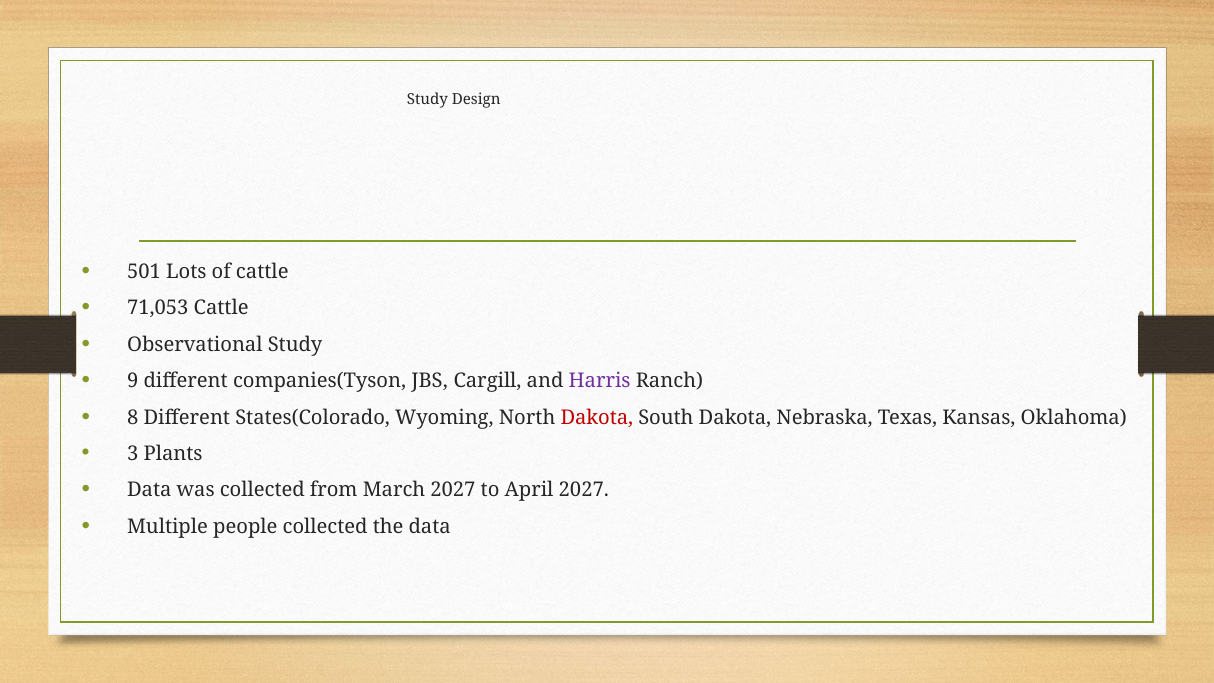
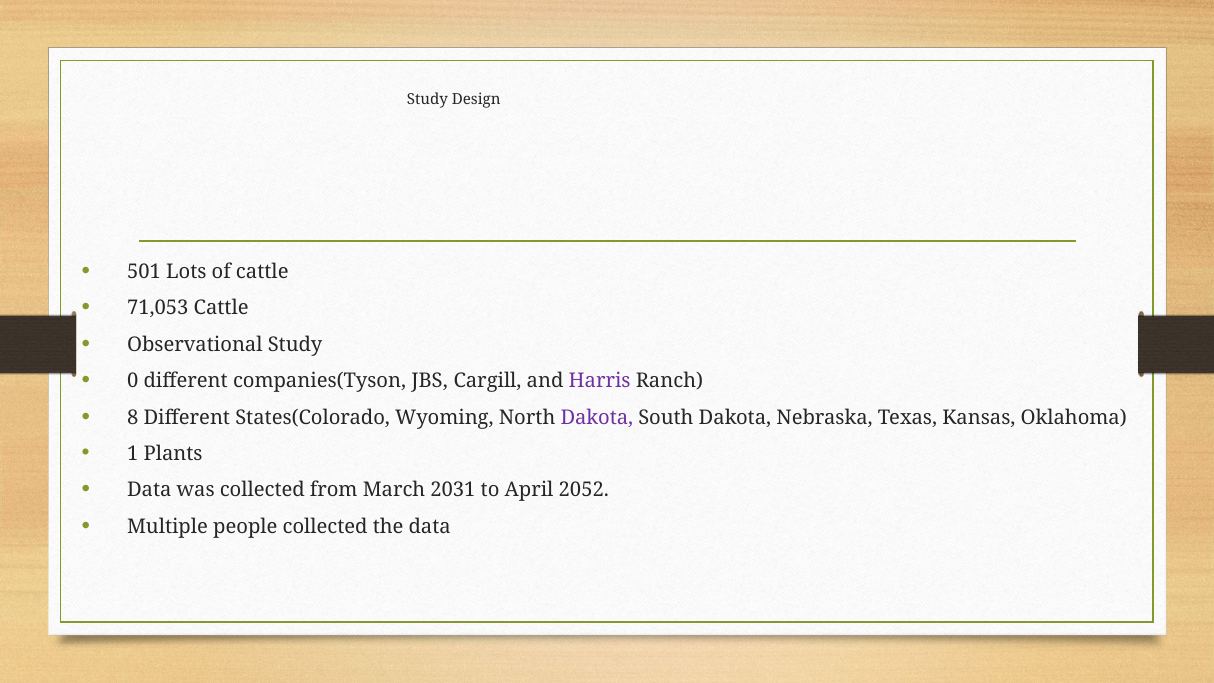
9: 9 -> 0
Dakota at (597, 417) colour: red -> purple
3: 3 -> 1
March 2027: 2027 -> 2031
April 2027: 2027 -> 2052
